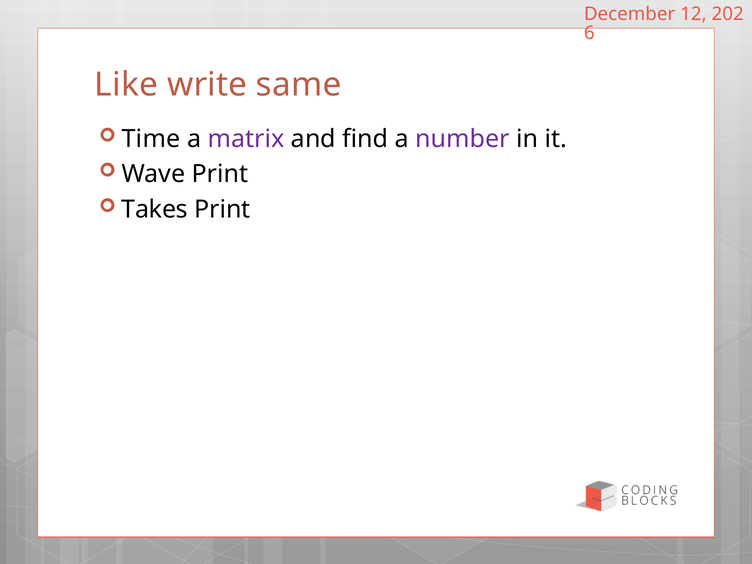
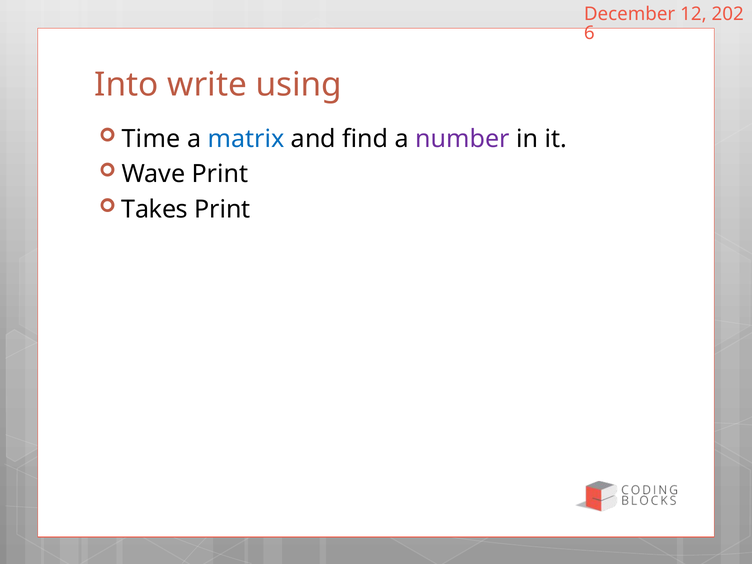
Like: Like -> Into
same: same -> using
matrix colour: purple -> blue
